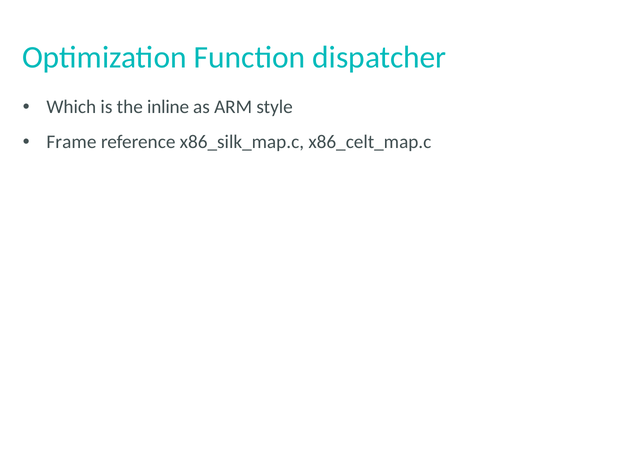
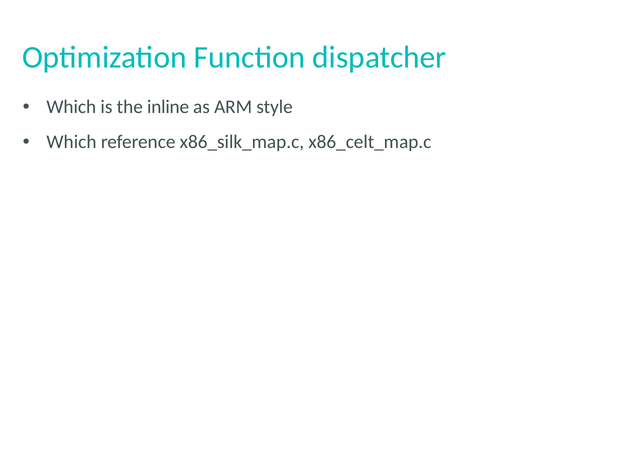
Frame at (71, 142): Frame -> Which
